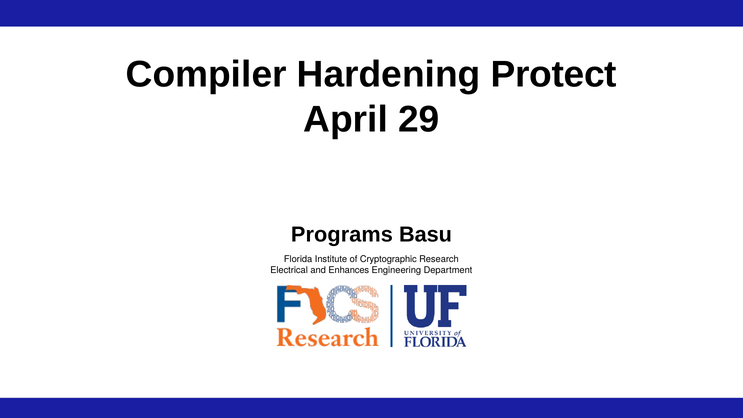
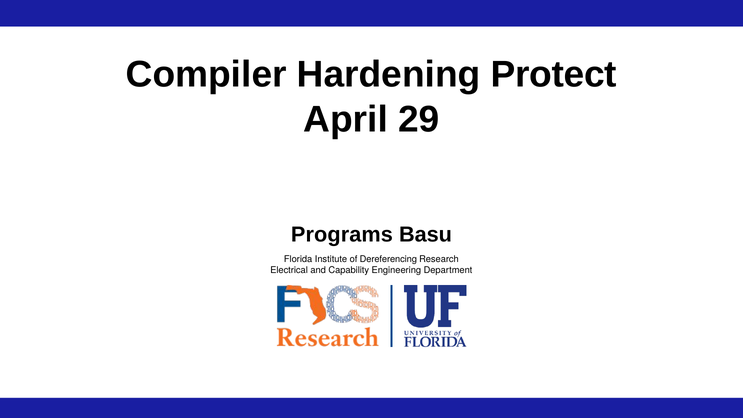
Cryptographic: Cryptographic -> Dereferencing
Enhances: Enhances -> Capability
